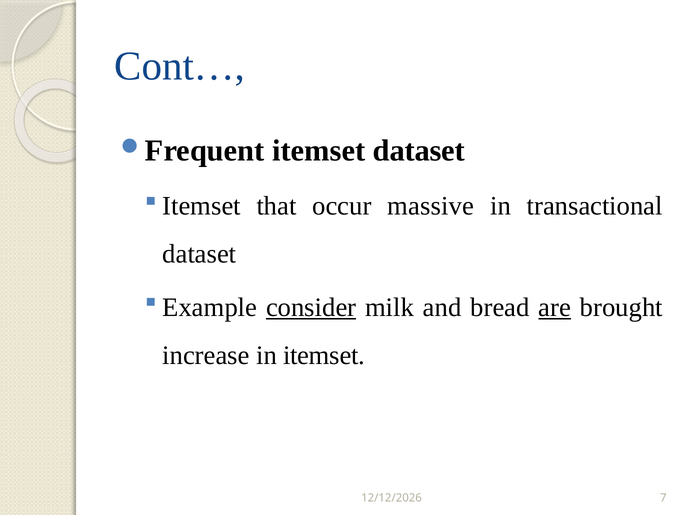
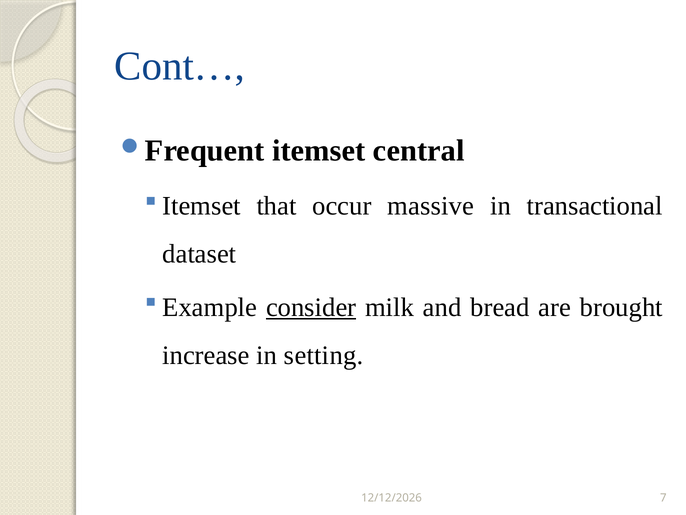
itemset dataset: dataset -> central
are underline: present -> none
in itemset: itemset -> setting
